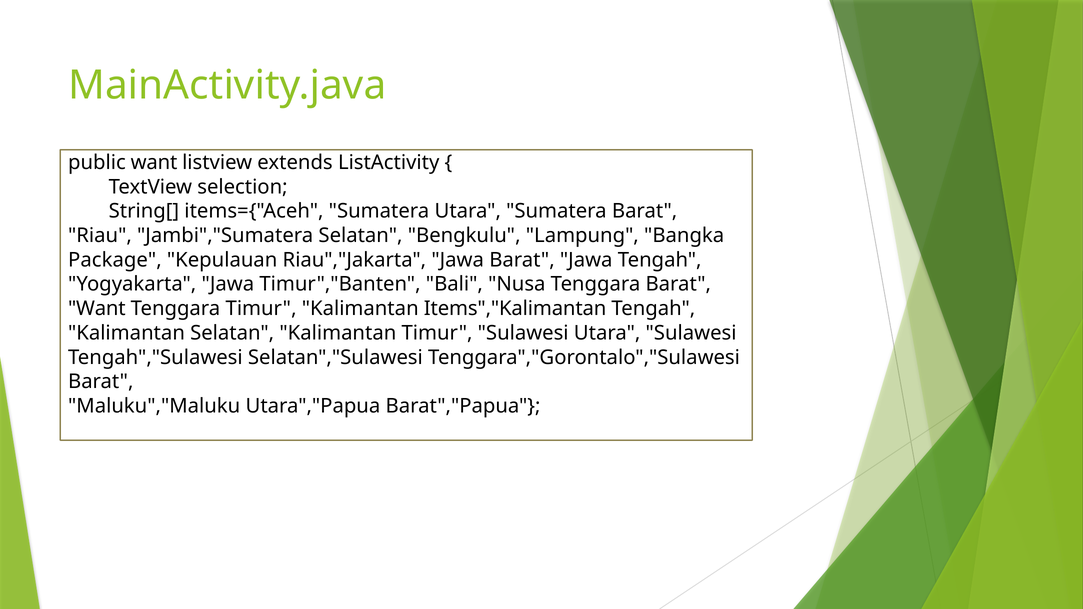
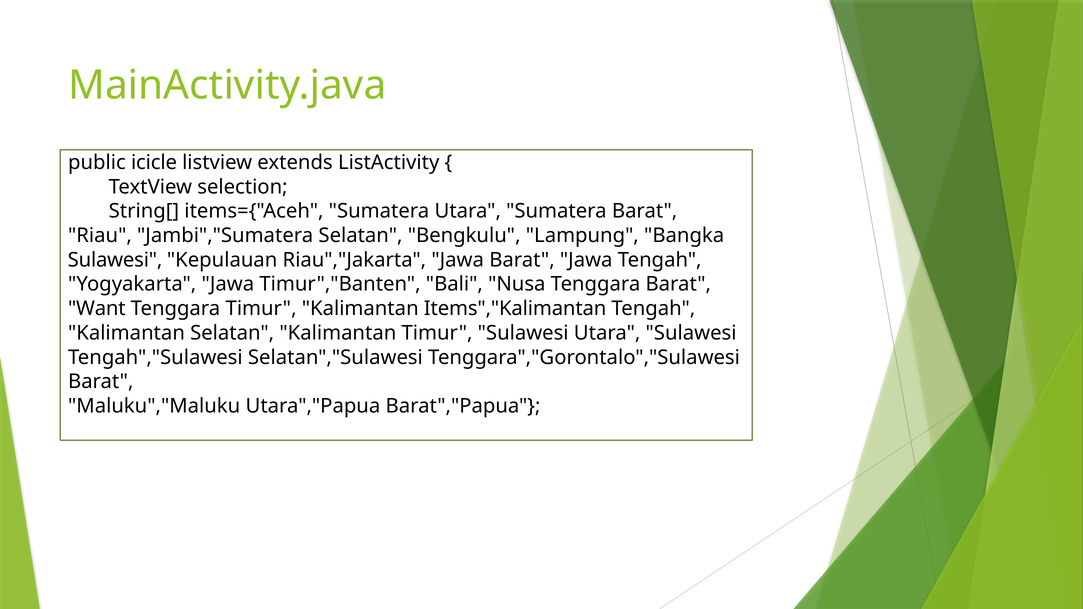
public want: want -> icicle
Package at (115, 260): Package -> Sulawesi
